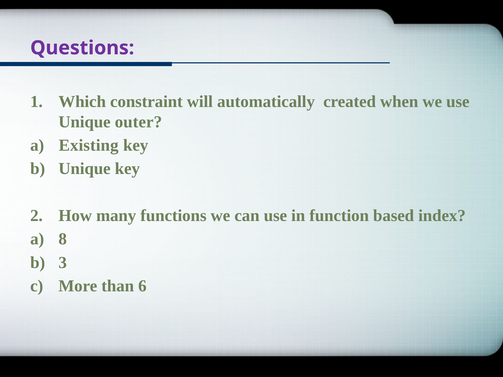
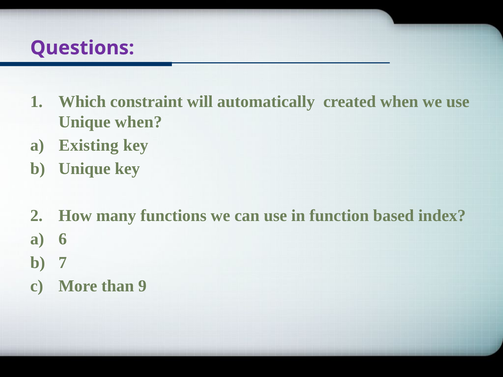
Unique outer: outer -> when
8: 8 -> 6
3: 3 -> 7
6: 6 -> 9
